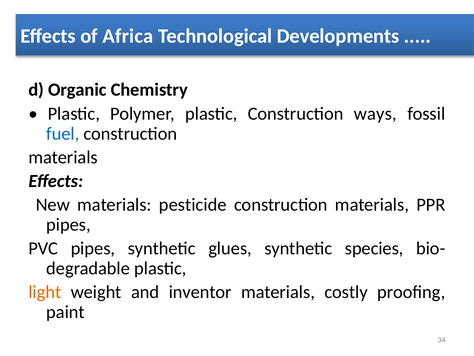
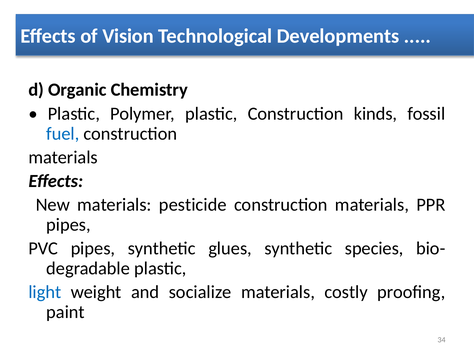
Africa: Africa -> Vision
ways: ways -> kinds
light colour: orange -> blue
inventor: inventor -> socialize
